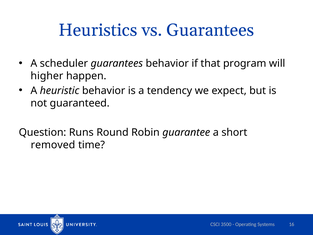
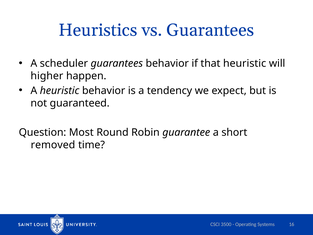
that program: program -> heuristic
Runs: Runs -> Most
